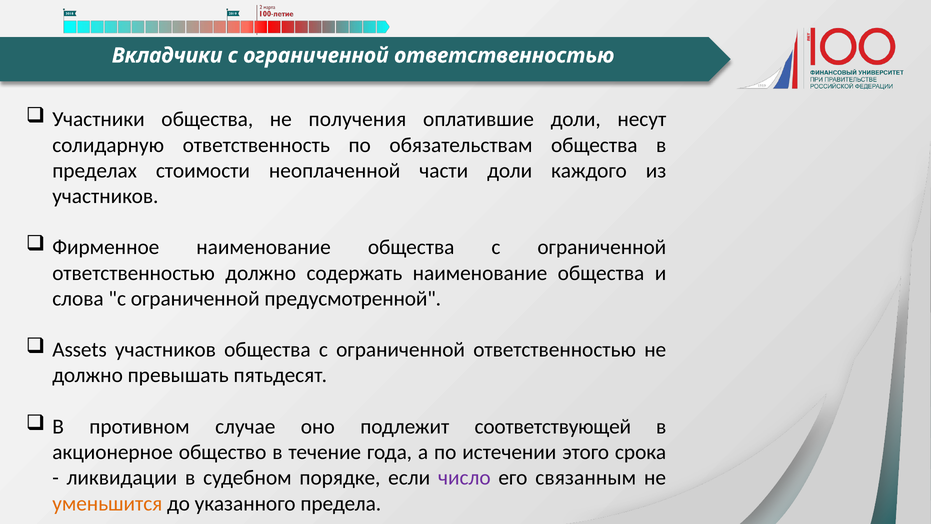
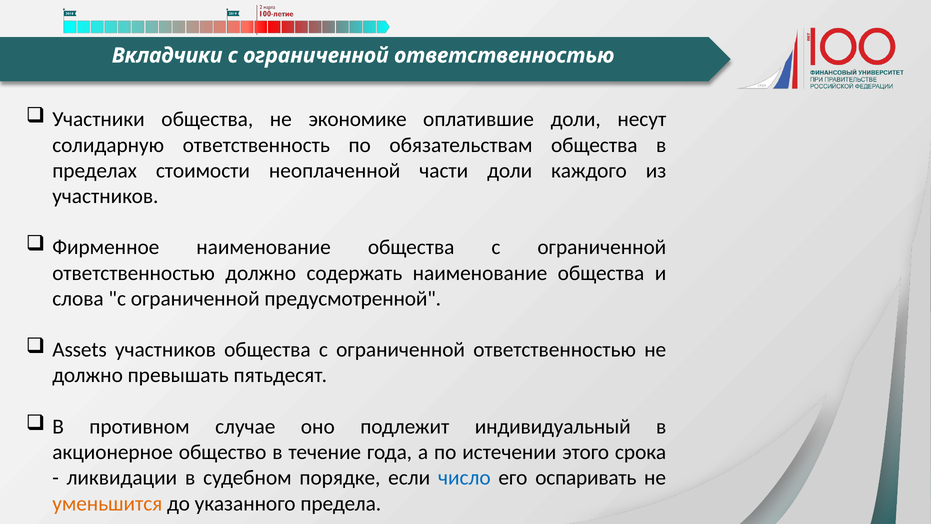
получения: получения -> экономике
соответствующей: соответствующей -> индивидуальный
число colour: purple -> blue
связанным: связанным -> оспаривать
